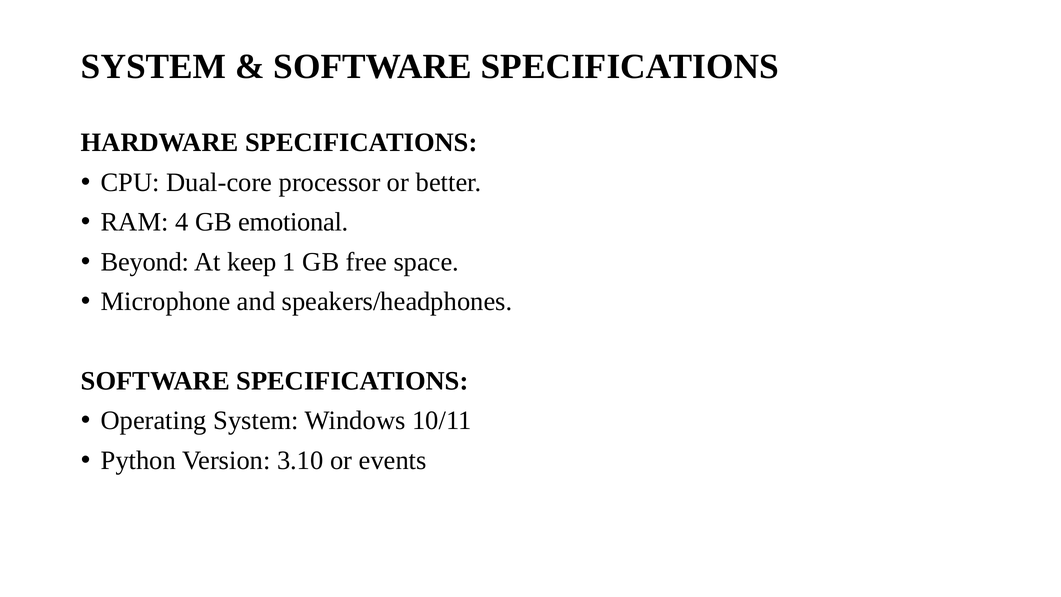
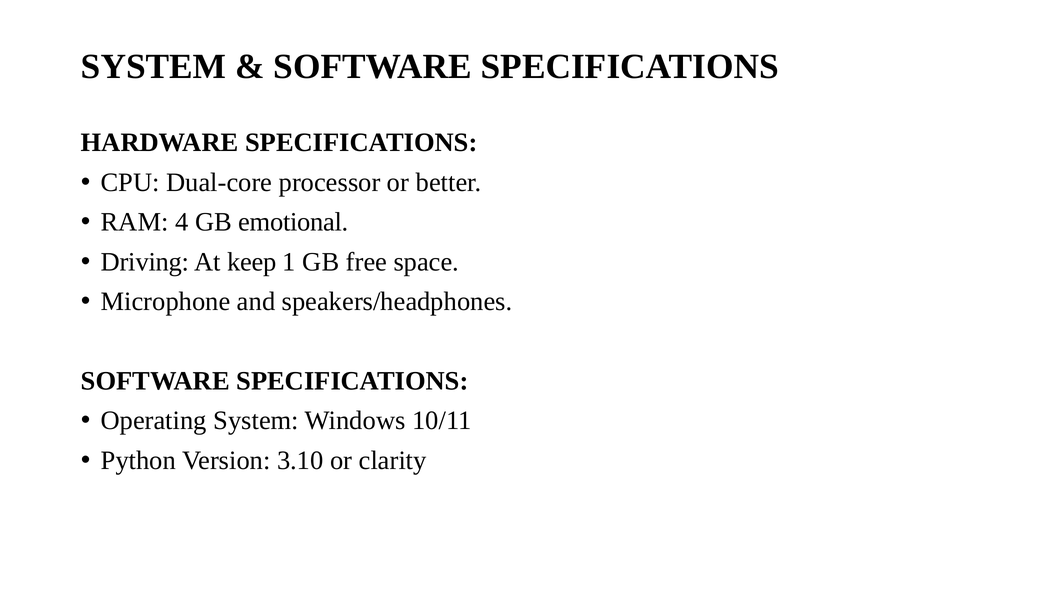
Beyond: Beyond -> Driving
events: events -> clarity
